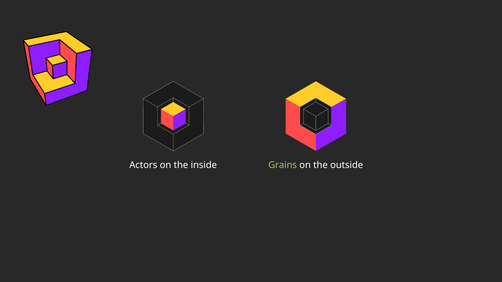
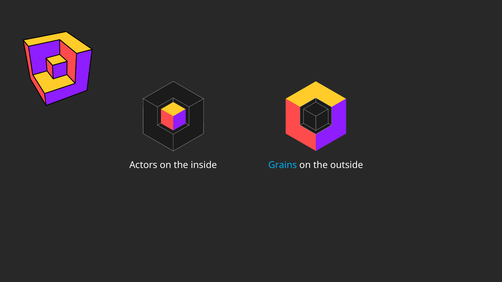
Grains colour: light green -> light blue
